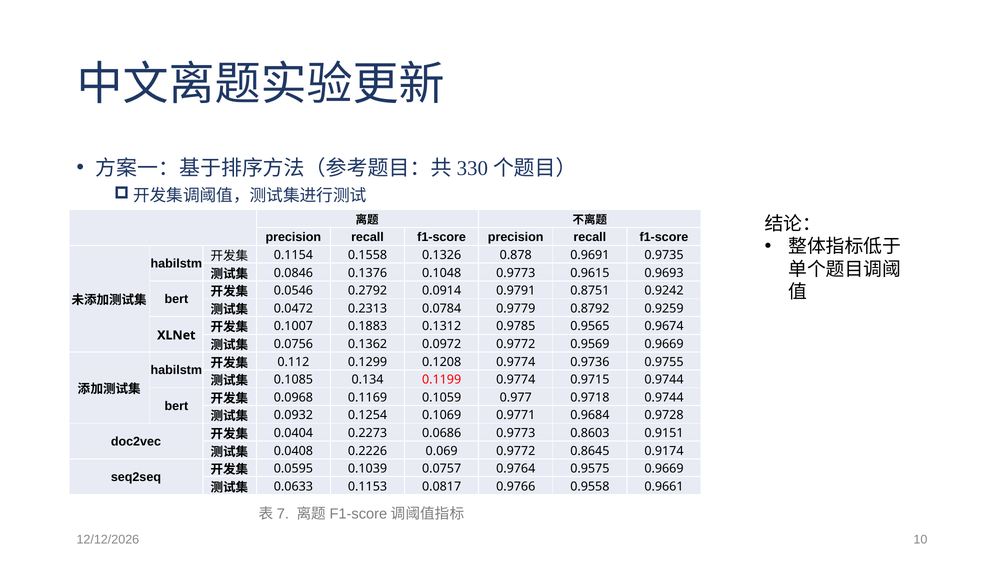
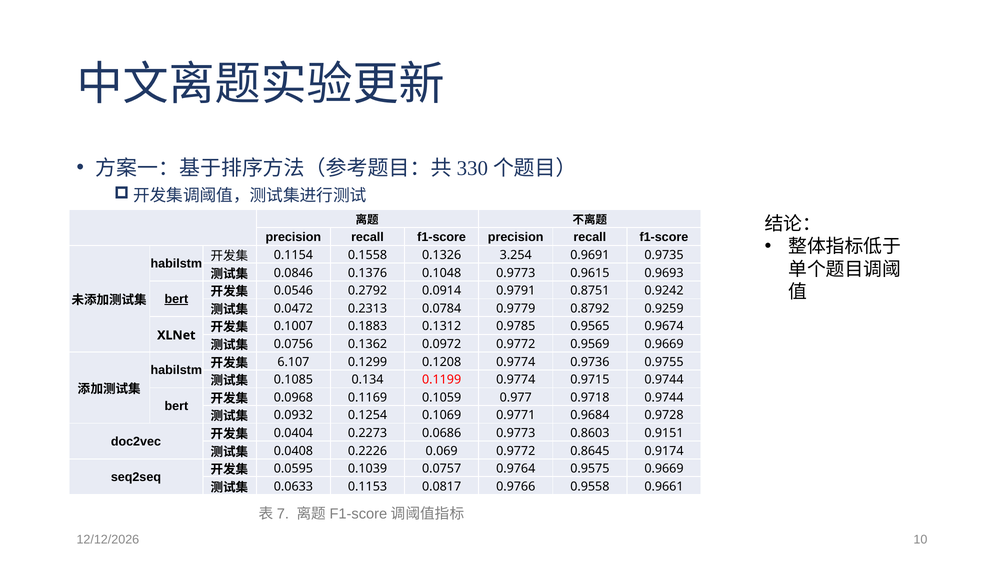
0.878: 0.878 -> 3.254
bert at (176, 299) underline: none -> present
0.112: 0.112 -> 6.107
